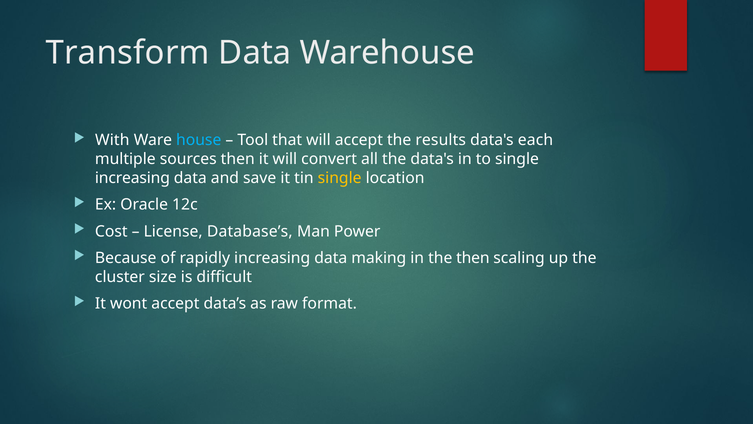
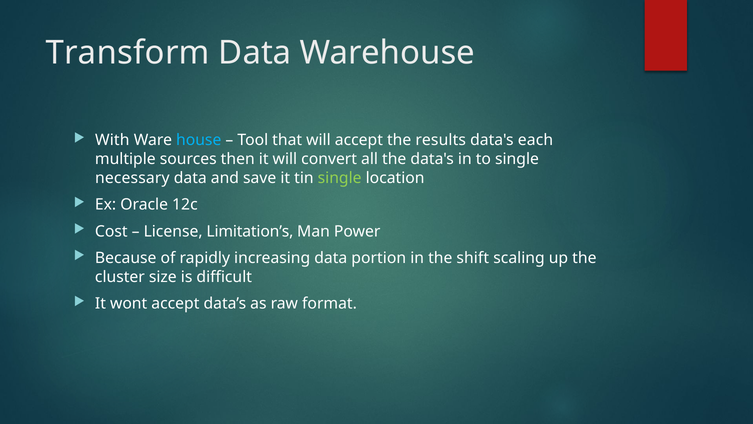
increasing at (132, 178): increasing -> necessary
single at (340, 178) colour: yellow -> light green
Database’s: Database’s -> Limitation’s
making: making -> portion
the then: then -> shift
